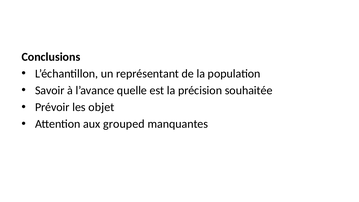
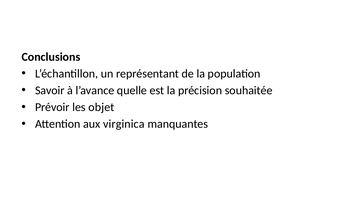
grouped: grouped -> virginica
